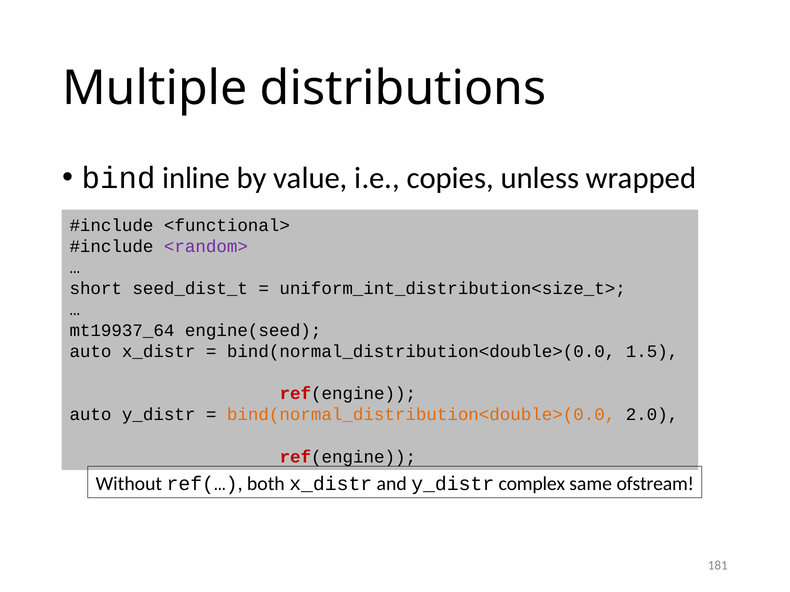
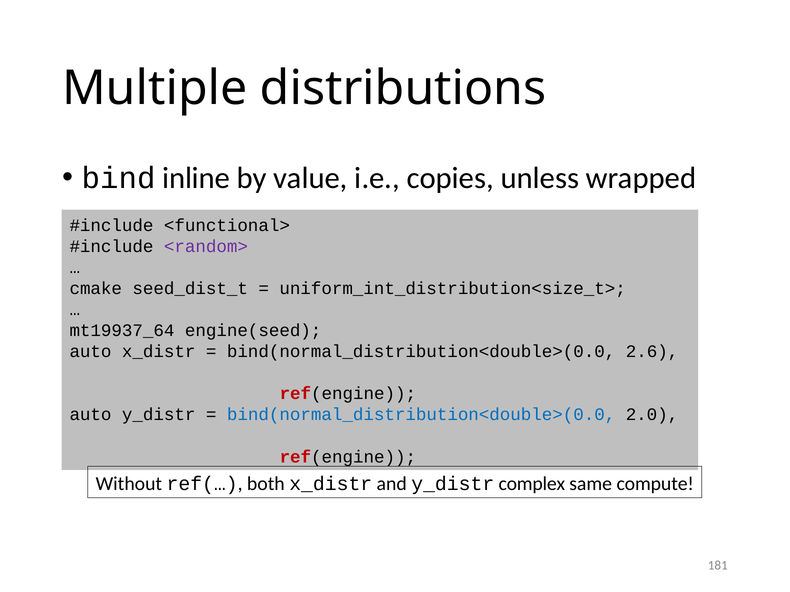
short: short -> cmake
1.5: 1.5 -> 2.6
bind(normal_distribution<double>(0.0 at (421, 415) colour: orange -> blue
ofstream: ofstream -> compute
